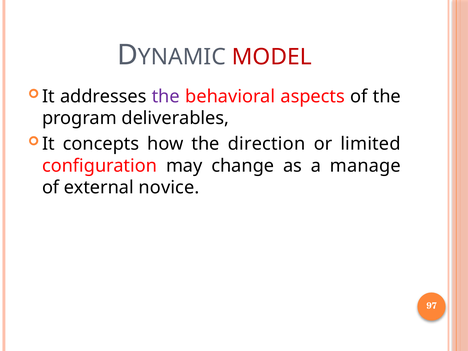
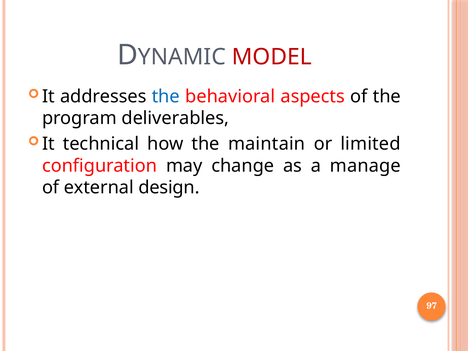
the at (166, 96) colour: purple -> blue
concepts: concepts -> technical
direction: direction -> maintain
novice: novice -> design
